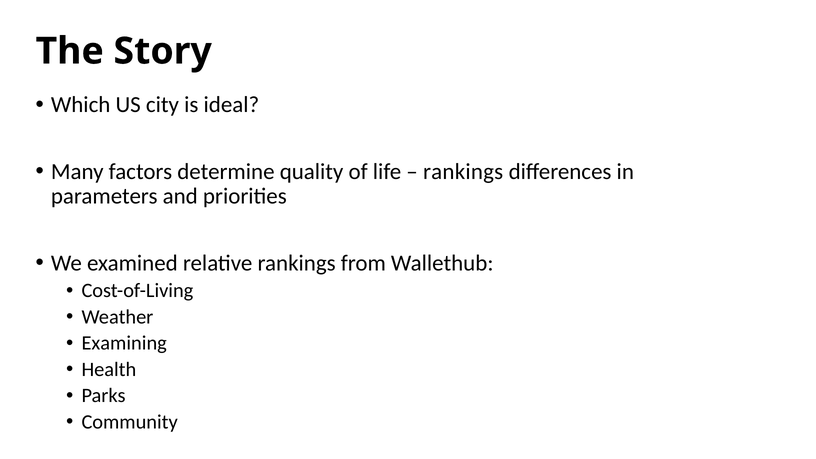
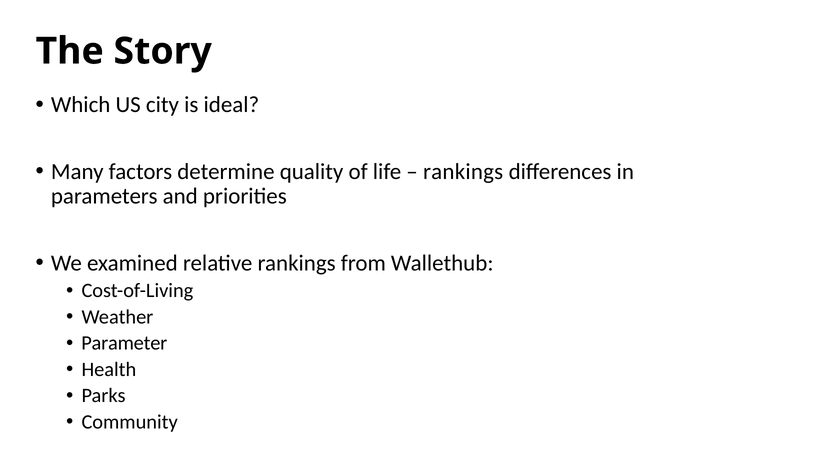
Examining: Examining -> Parameter
